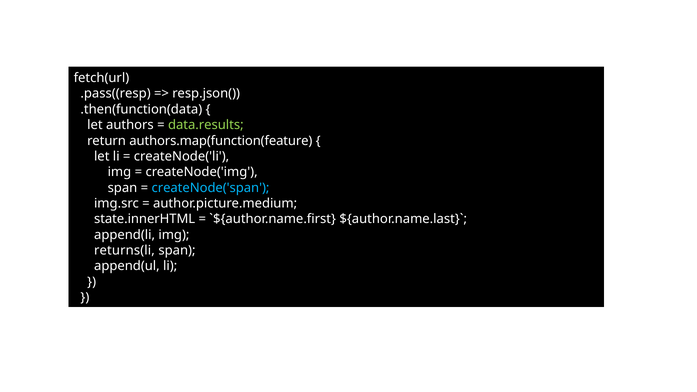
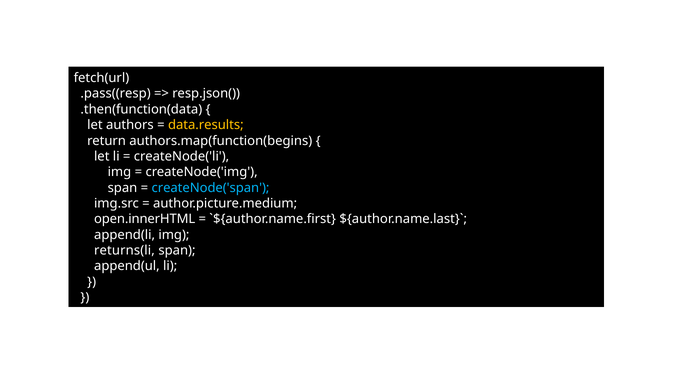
data.results colour: light green -> yellow
authors.map(function(feature: authors.map(function(feature -> authors.map(function(begins
state.innerHTML: state.innerHTML -> open.innerHTML
